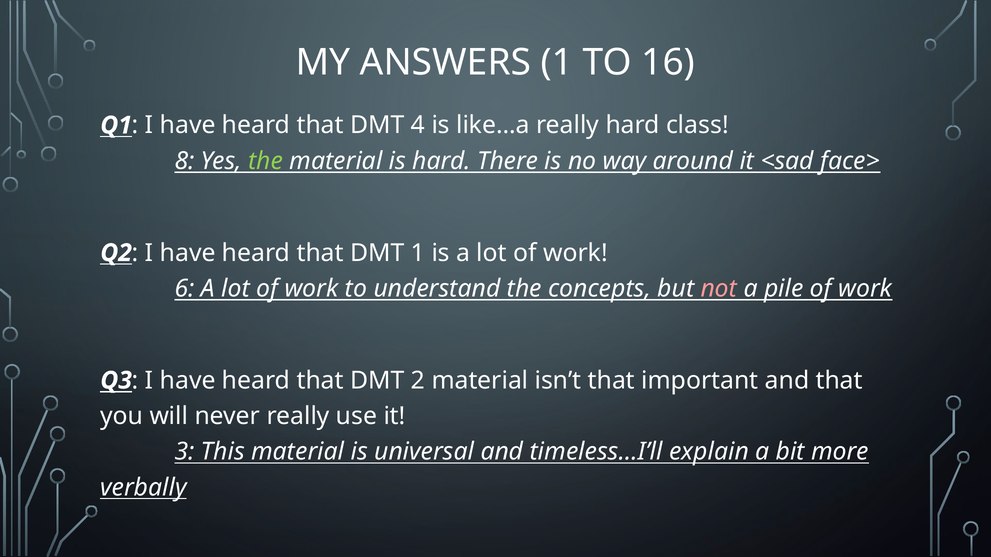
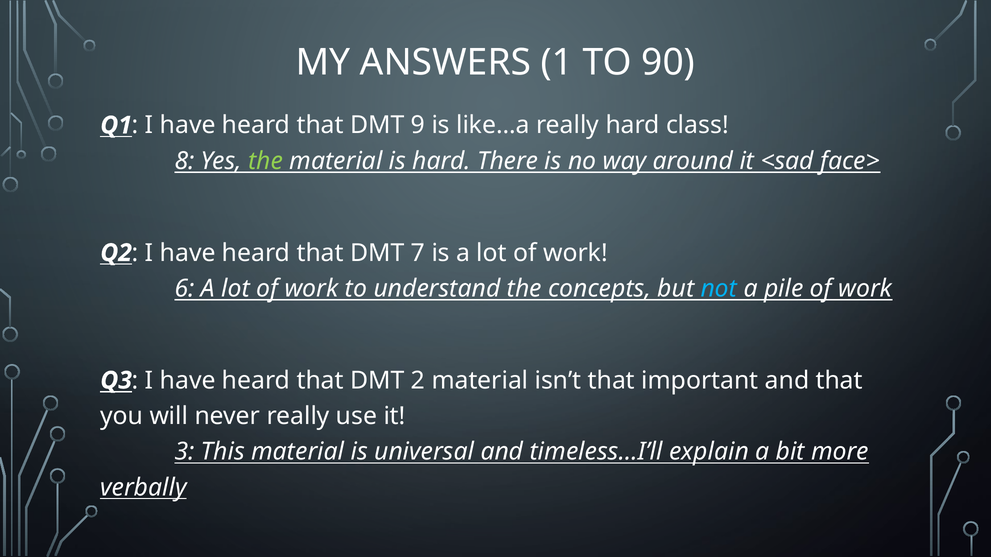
16: 16 -> 90
4: 4 -> 9
DMT 1: 1 -> 7
not colour: pink -> light blue
